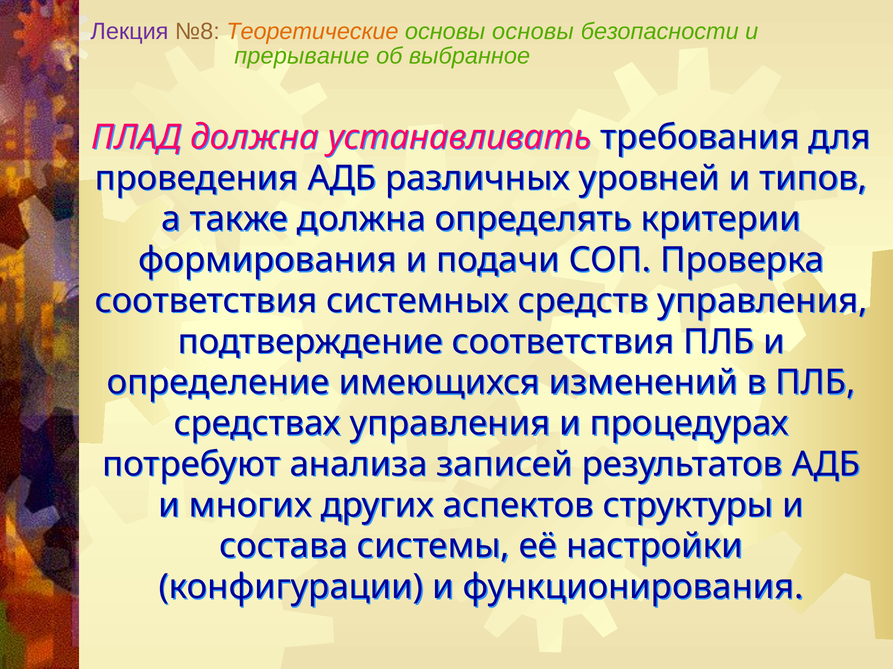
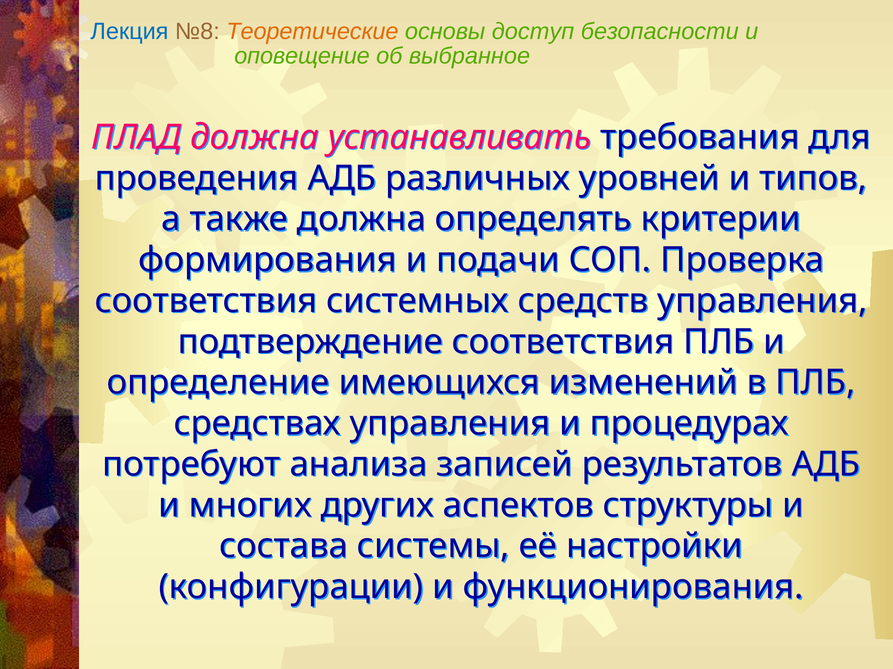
Лекция colour: purple -> blue
основы основы: основы -> доступ
прерывание: прерывание -> оповещение
